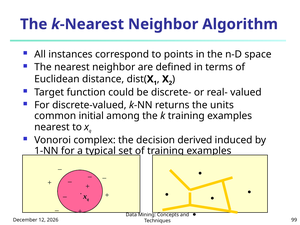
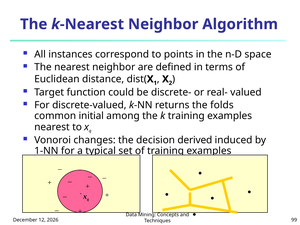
units: units -> folds
complex: complex -> changes
